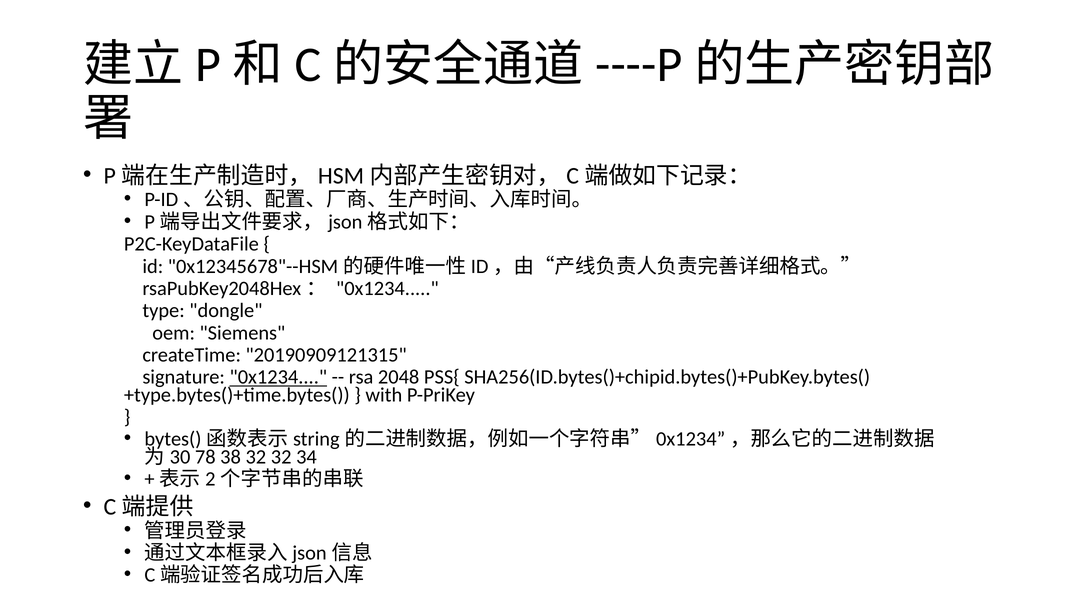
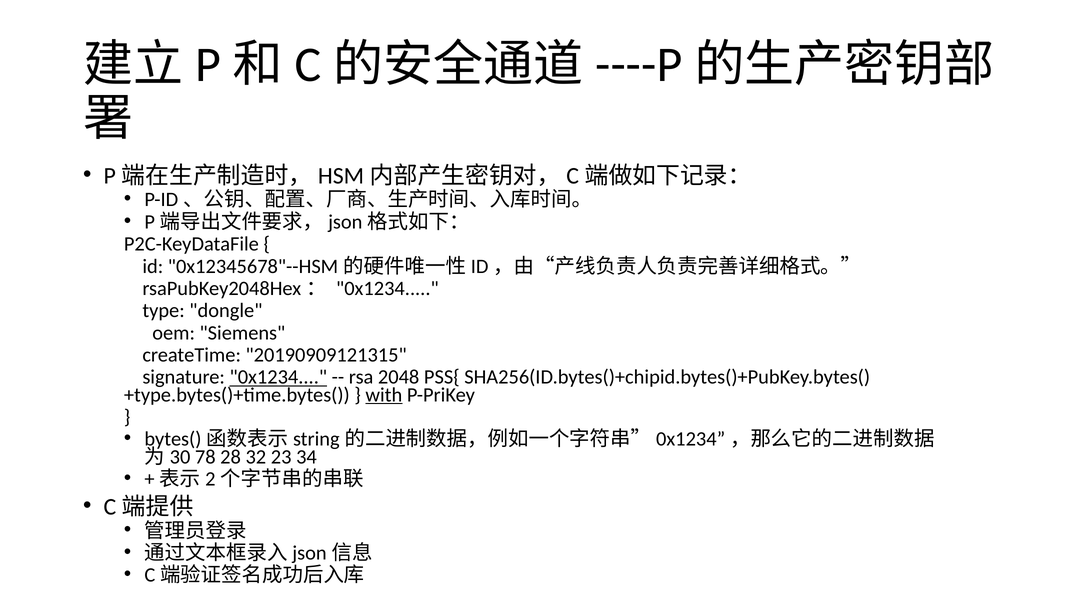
with underline: none -> present
38: 38 -> 28
32 32: 32 -> 23
